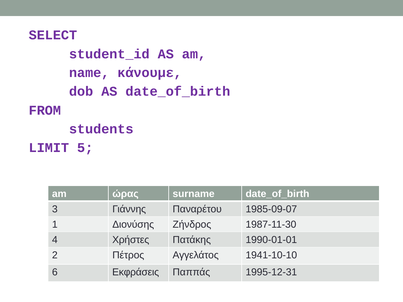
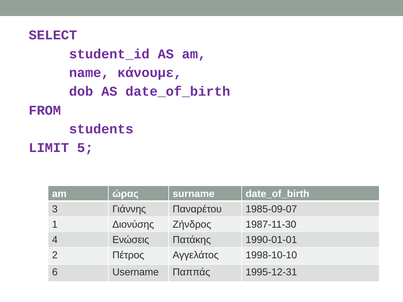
Χρήστες: Χρήστες -> Ενώσεις
1941-10-10: 1941-10-10 -> 1998-10-10
Εκφράσεις: Εκφράσεις -> Username
